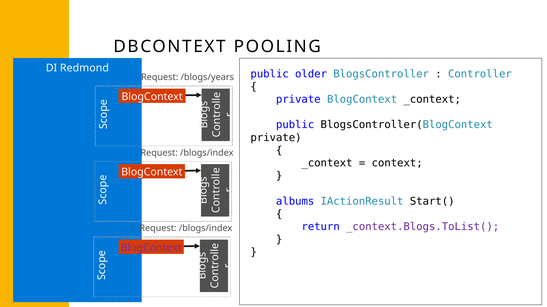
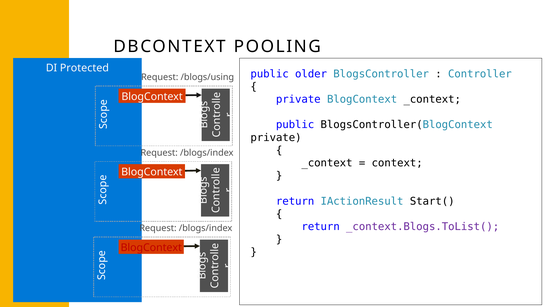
Redmond: Redmond -> Protected
/blogs/years: /blogs/years -> /blogs/using
albums at (295, 202): albums -> return
BlogContext at (151, 248) colour: purple -> red
